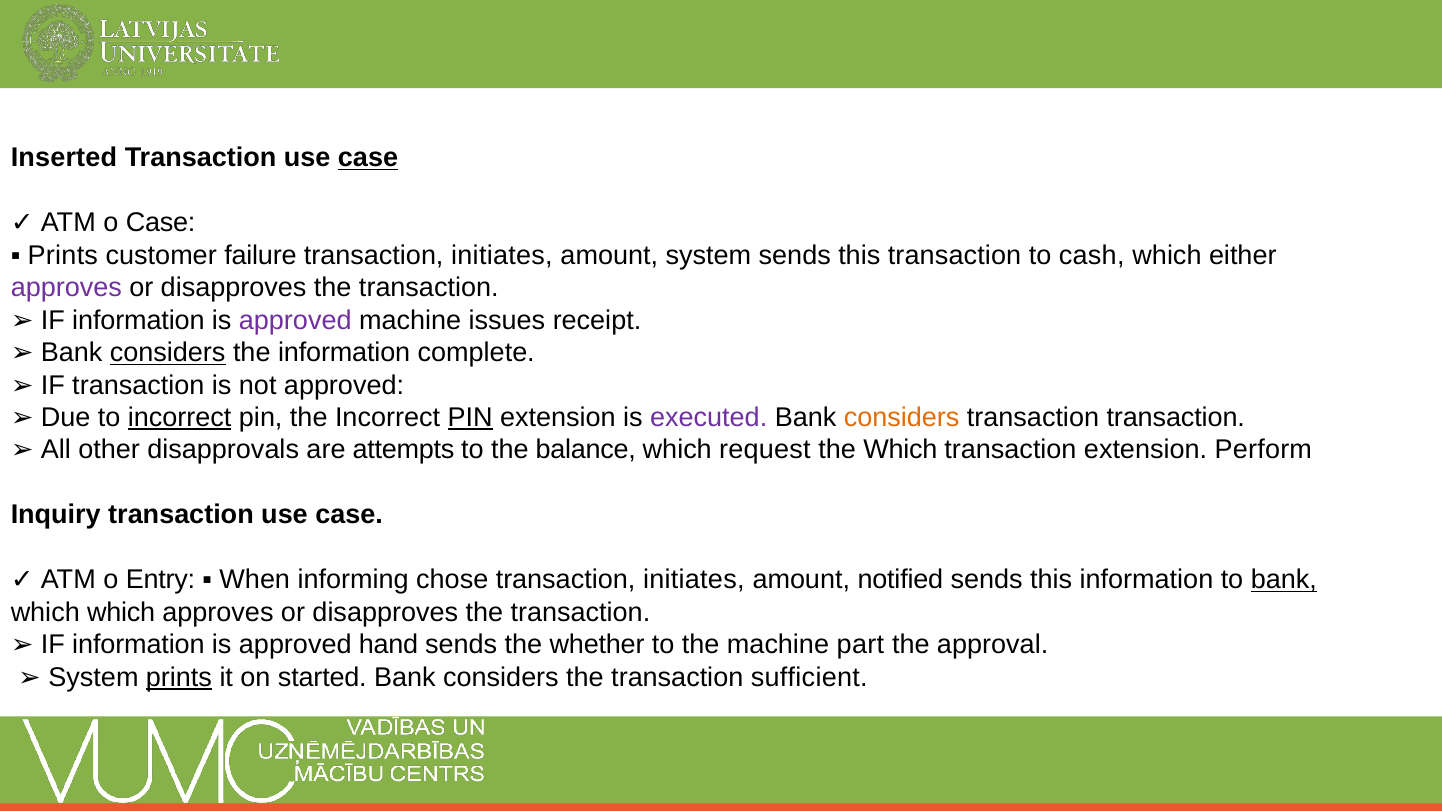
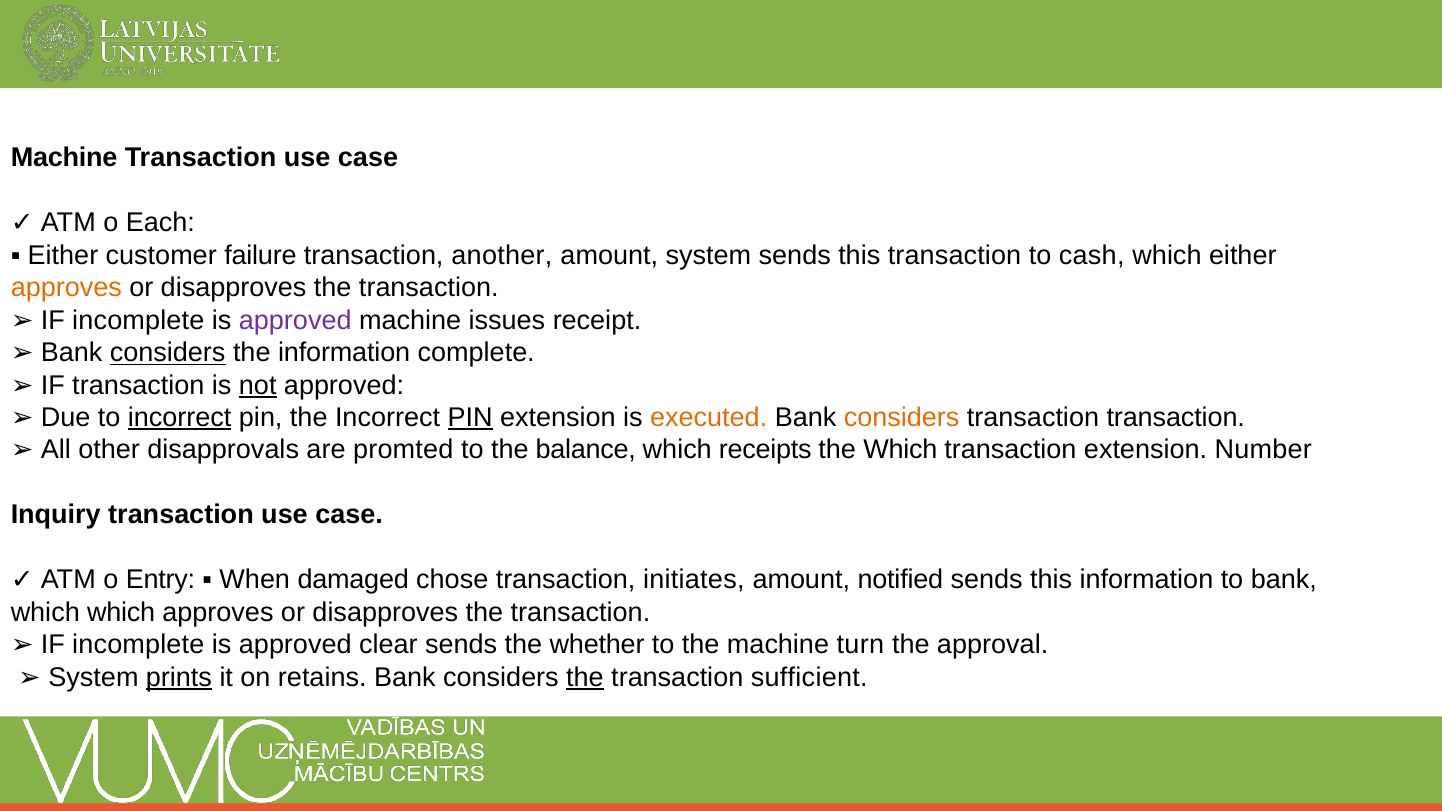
Inserted at (64, 158): Inserted -> Machine
case at (368, 158) underline: present -> none
o Case: Case -> Each
Prints at (63, 255): Prints -> Either
initiates at (502, 255): initiates -> another
approves at (66, 288) colour: purple -> orange
information at (138, 320): information -> incomplete
not underline: none -> present
executed colour: purple -> orange
attempts: attempts -> promted
request: request -> receipts
Perform: Perform -> Number
informing: informing -> damaged
bank at (1284, 580) underline: present -> none
information at (138, 645): information -> incomplete
hand: hand -> clear
part: part -> turn
started: started -> retains
the at (585, 677) underline: none -> present
